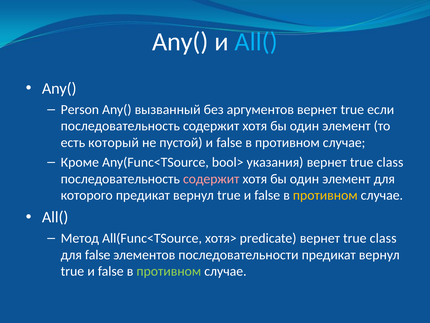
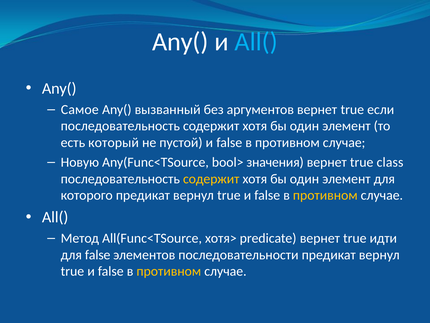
Person: Person -> Самое
Кроме: Кроме -> Новую
указания: указания -> значения
содержит at (211, 179) colour: pink -> yellow
predicate вернет true class: class -> идти
противном at (169, 271) colour: light green -> yellow
